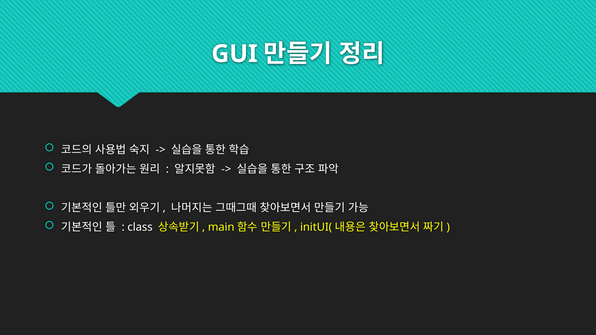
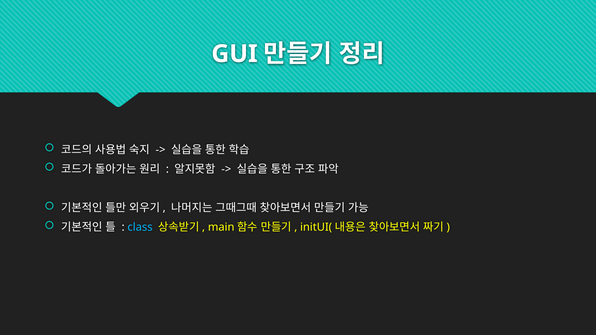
class colour: white -> light blue
